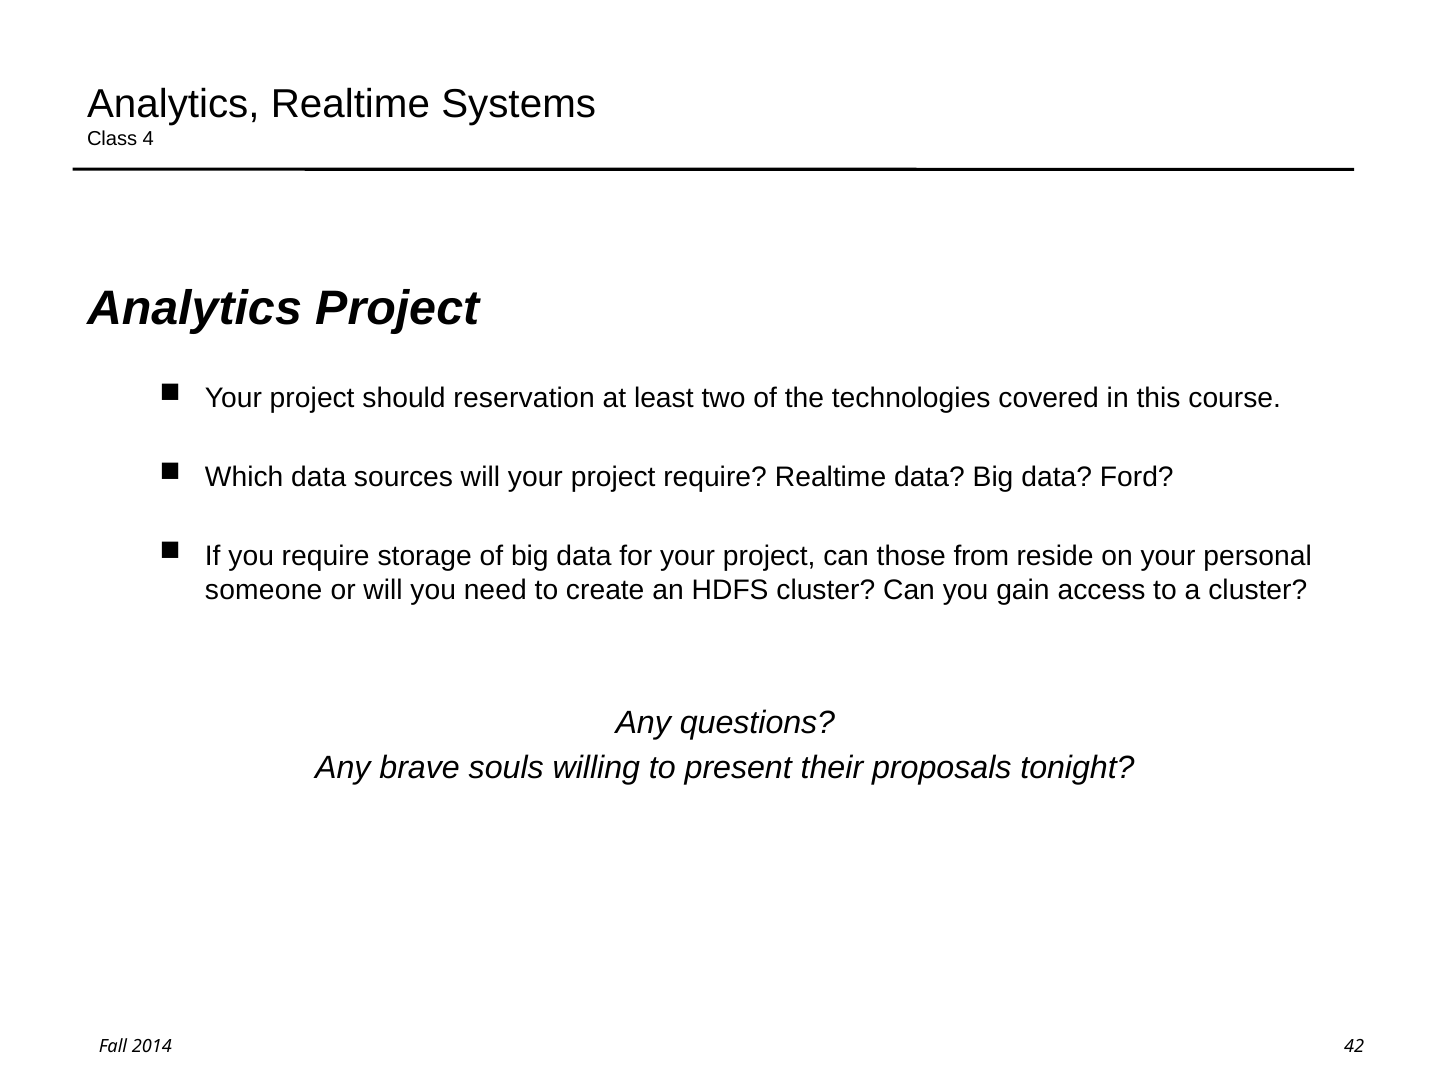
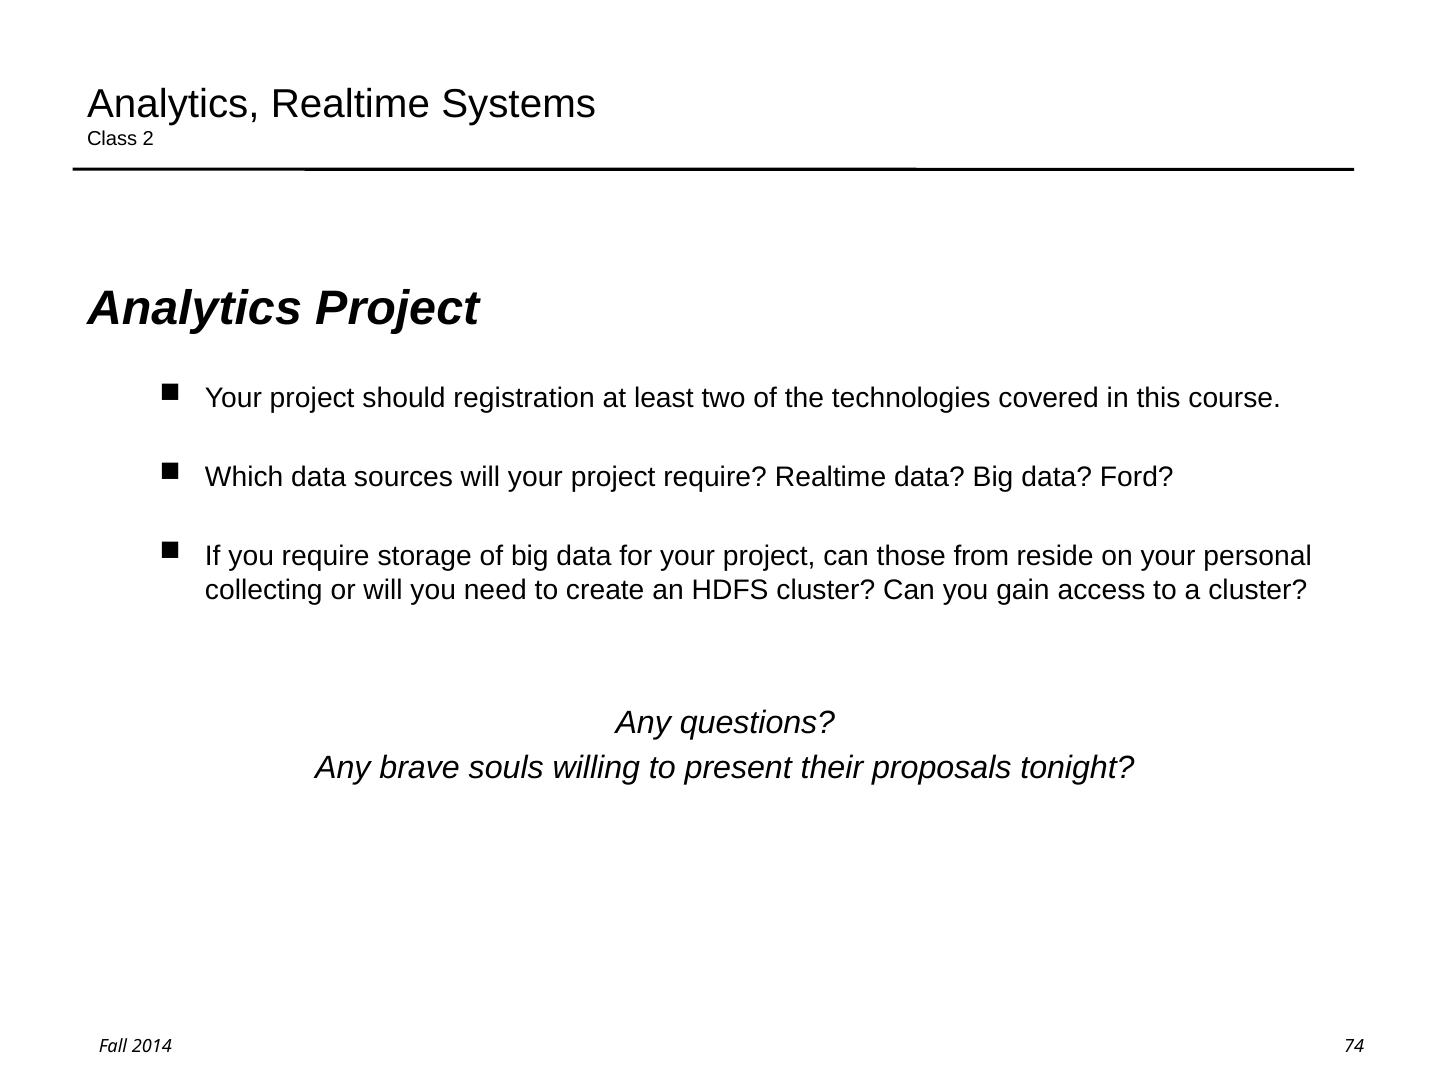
4: 4 -> 2
reservation: reservation -> registration
someone: someone -> collecting
42: 42 -> 74
